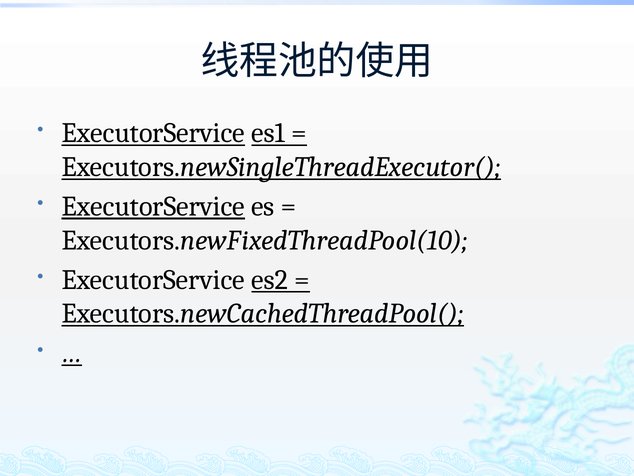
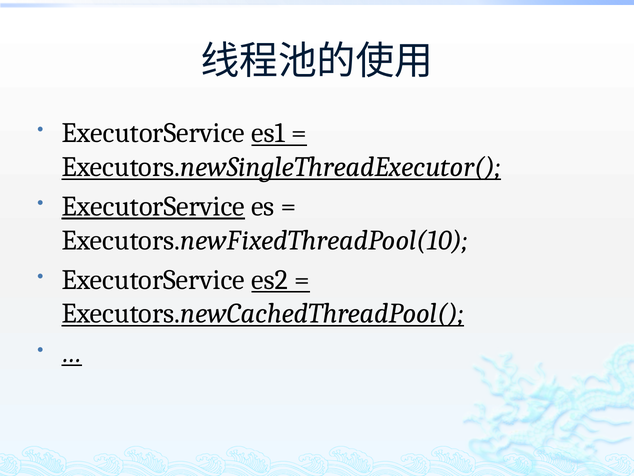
ExecutorService at (153, 133) underline: present -> none
